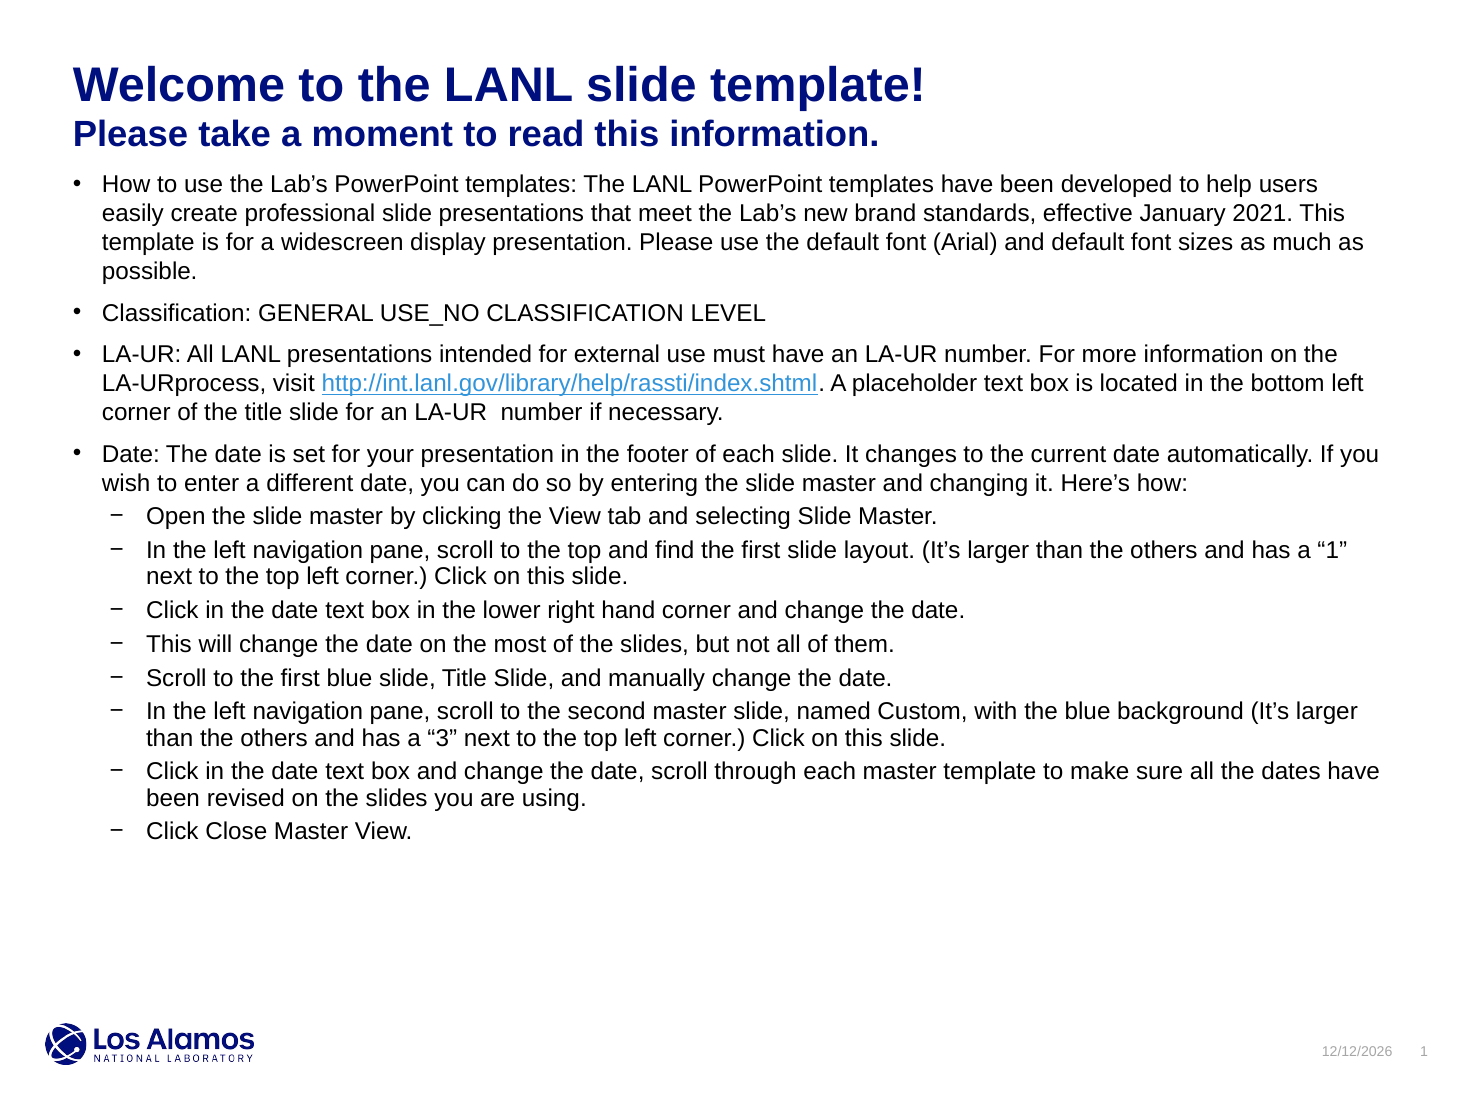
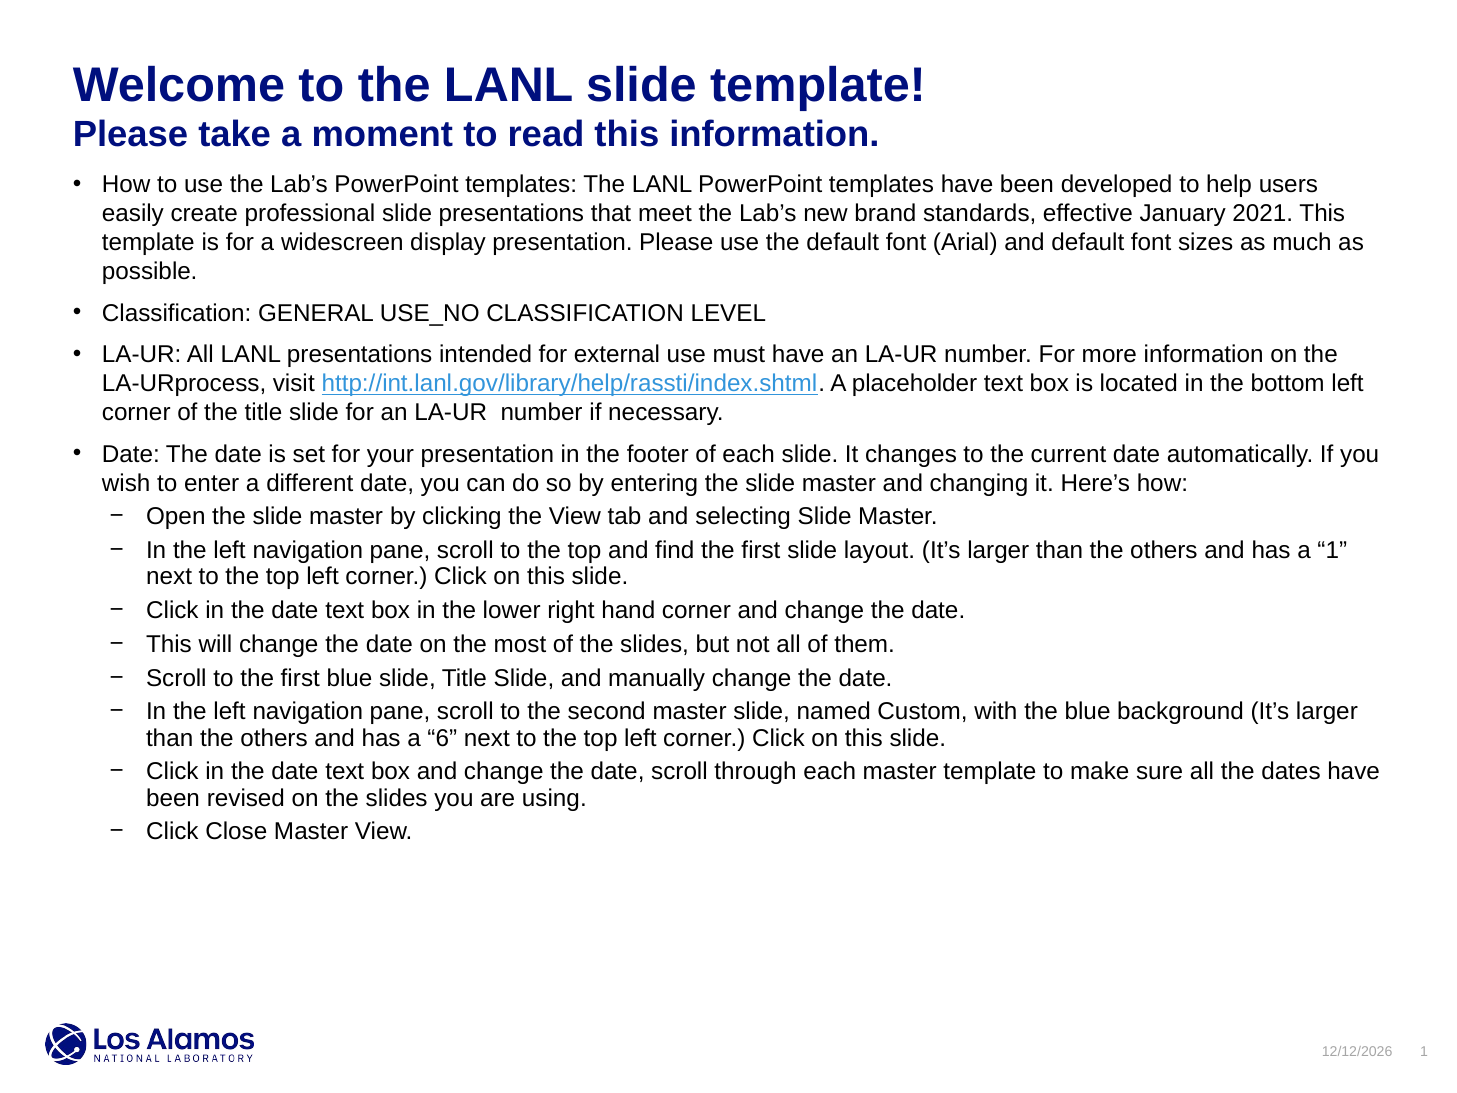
3: 3 -> 6
